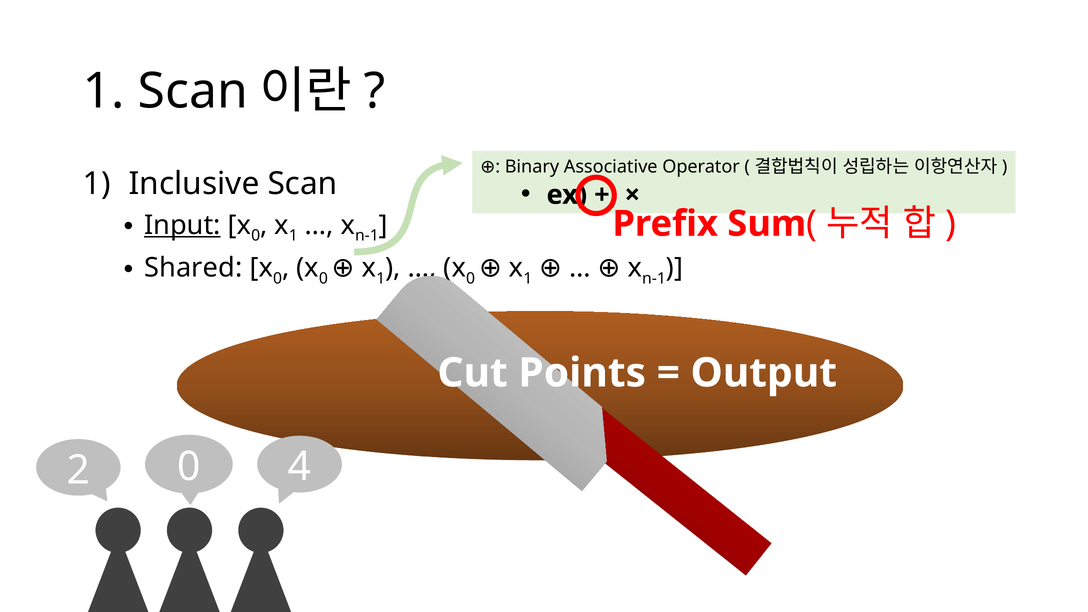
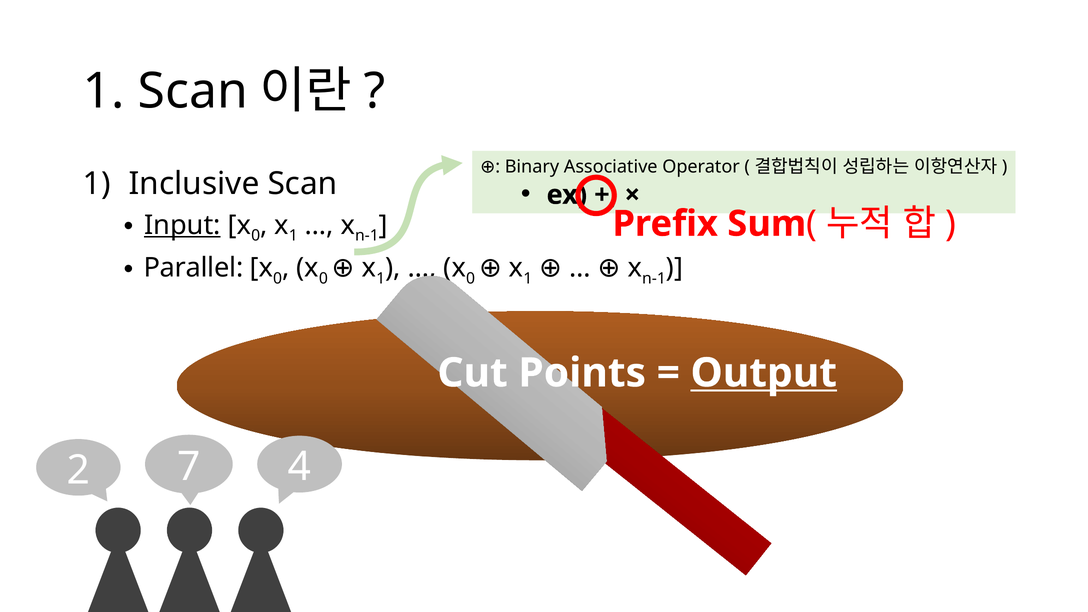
Shared: Shared -> Parallel
Output underline: none -> present
2 0: 0 -> 7
